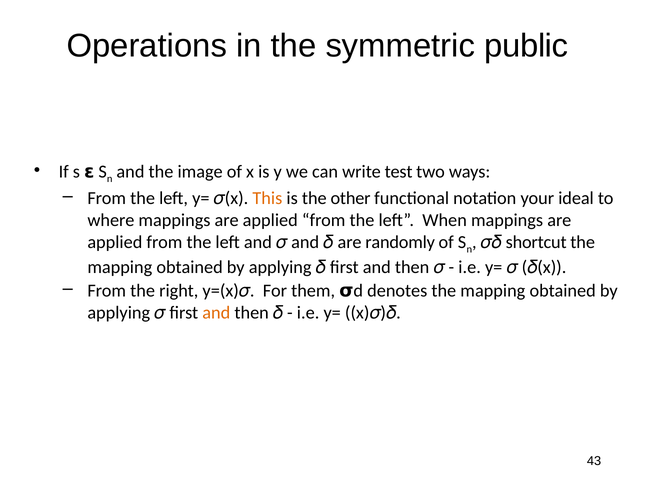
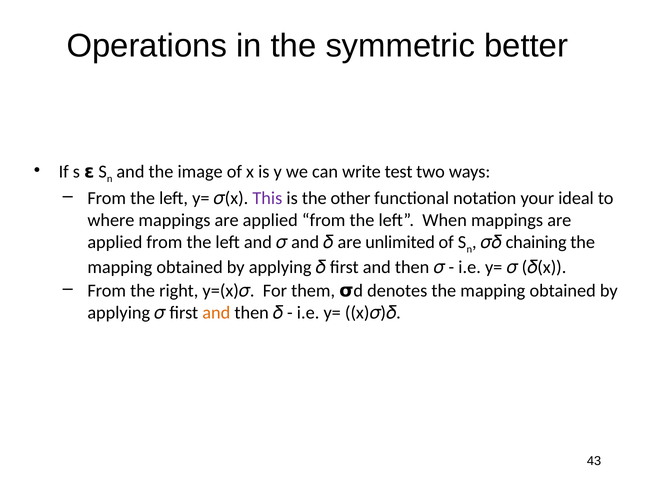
public: public -> better
This colour: orange -> purple
randomly: randomly -> unlimited
shortcut: shortcut -> chaining
